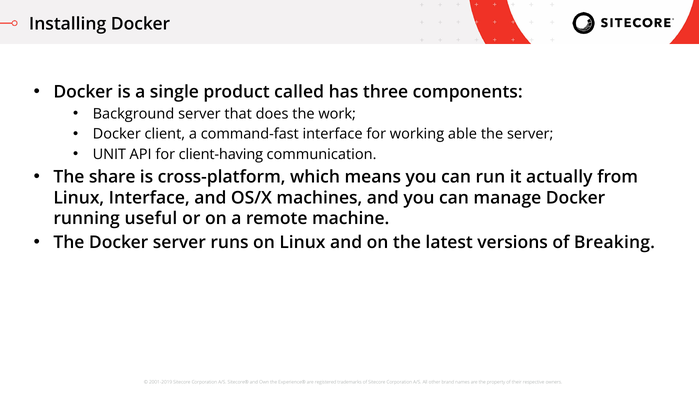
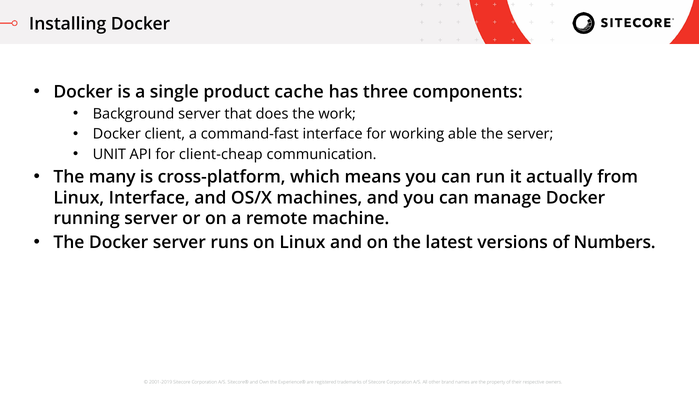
called: called -> cache
client-having: client-having -> client-cheap
share: share -> many
running useful: useful -> server
Breaking: Breaking -> Numbers
